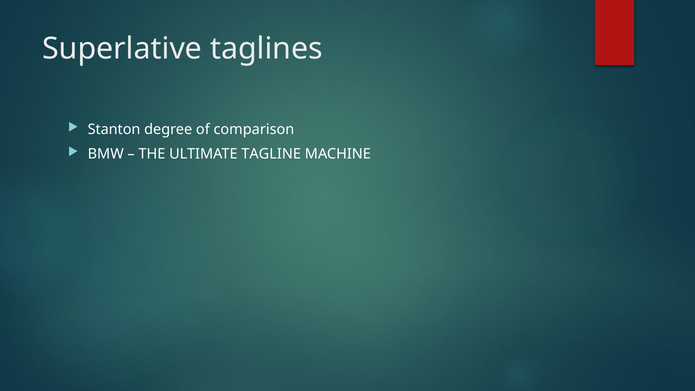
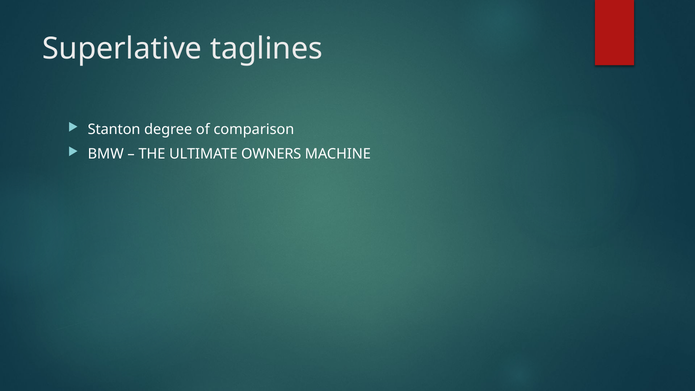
TAGLINE: TAGLINE -> OWNERS
